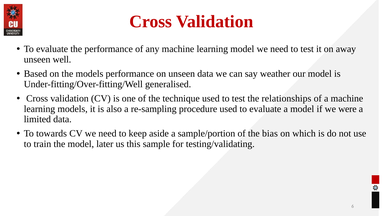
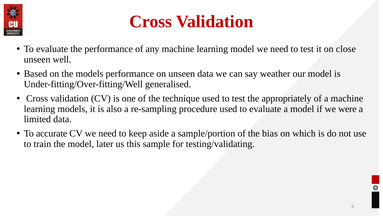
away: away -> close
relationships: relationships -> appropriately
towards: towards -> accurate
